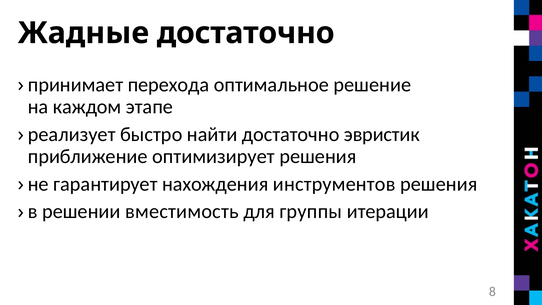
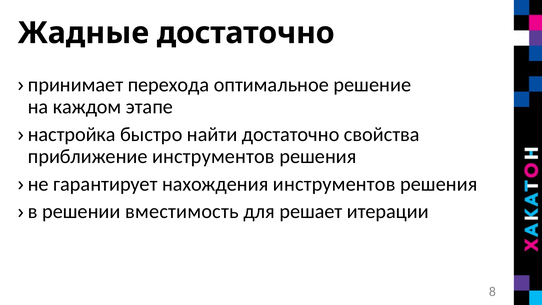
реализует: реализует -> настройка
эвристик: эвристик -> свойства
приближение оптимизирует: оптимизирует -> инструментов
группы: группы -> решает
